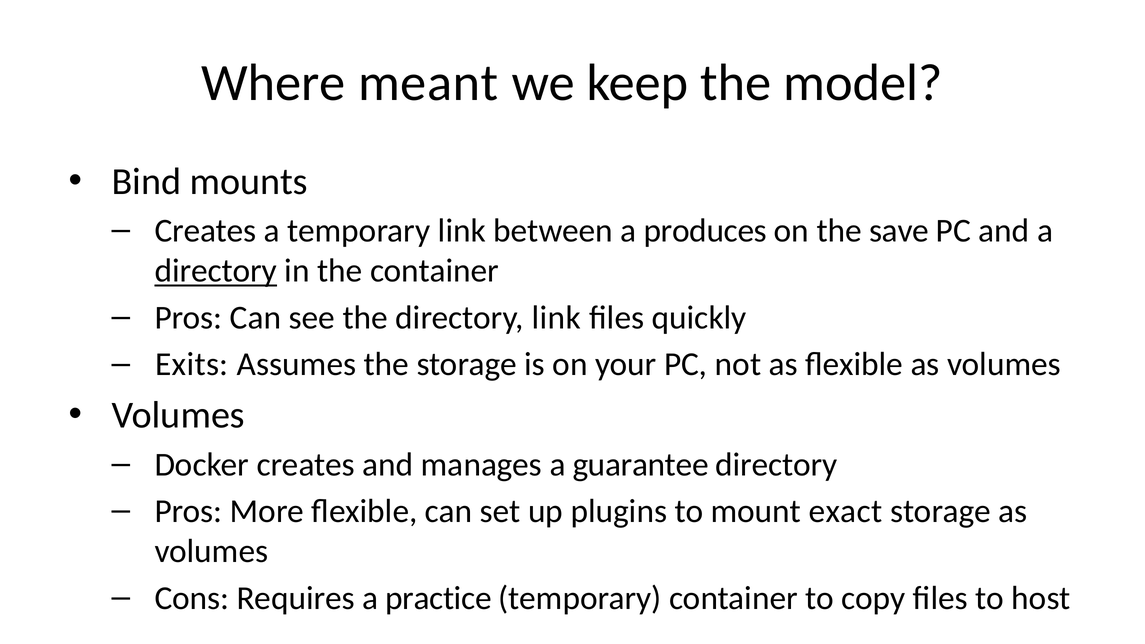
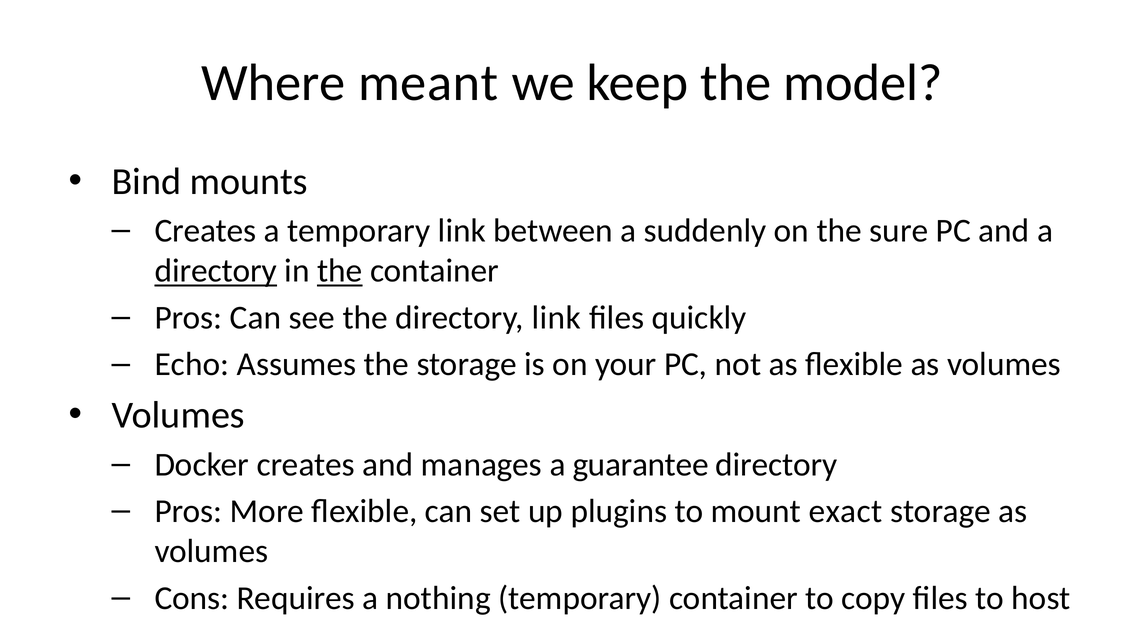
produces: produces -> suddenly
save: save -> sure
the at (340, 271) underline: none -> present
Exits: Exits -> Echo
practice: practice -> nothing
